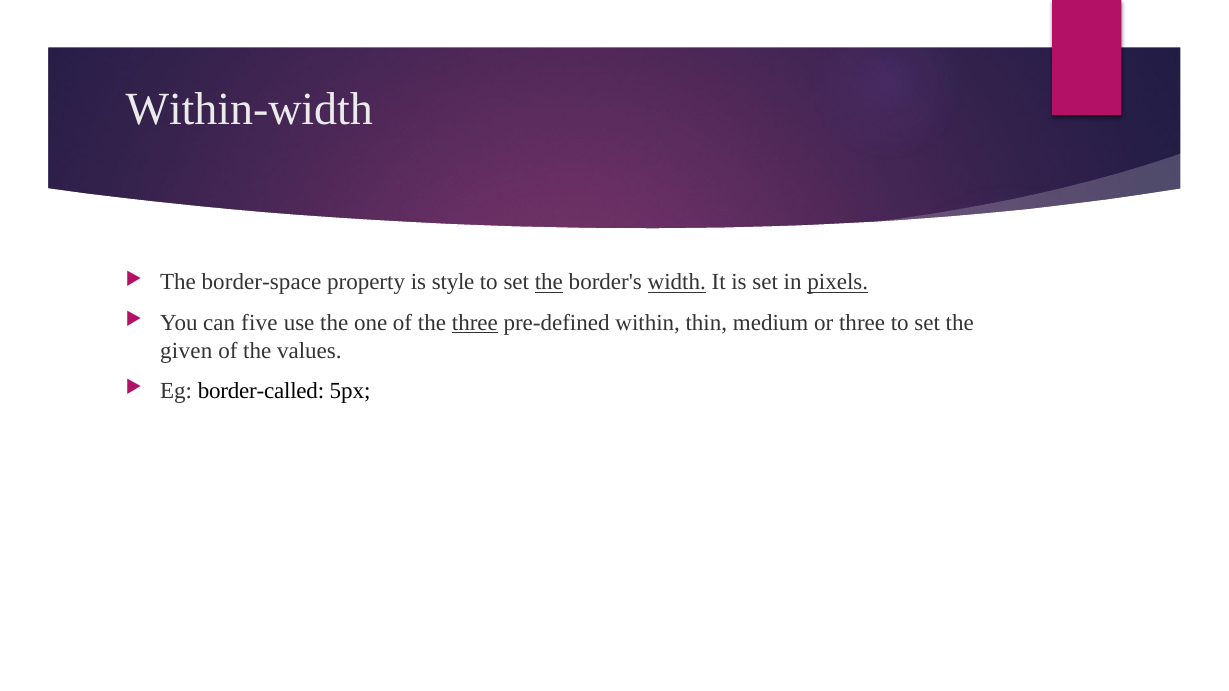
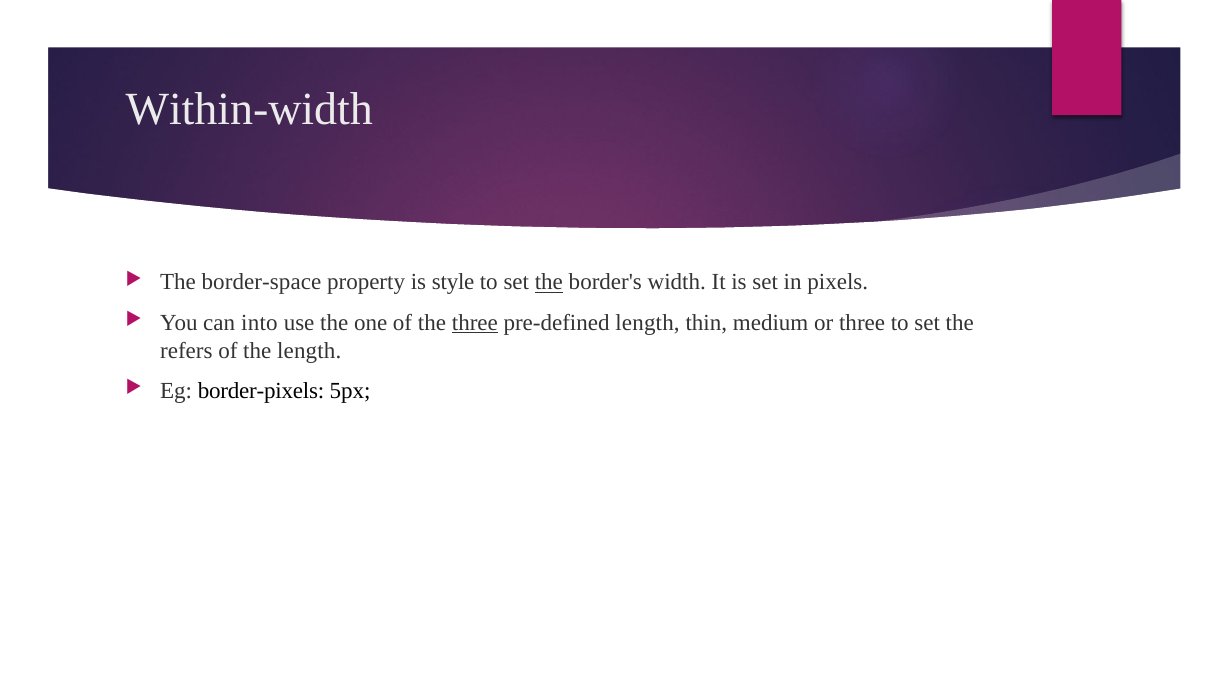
width underline: present -> none
pixels underline: present -> none
five: five -> into
pre-defined within: within -> length
given: given -> refers
the values: values -> length
border-called: border-called -> border-pixels
